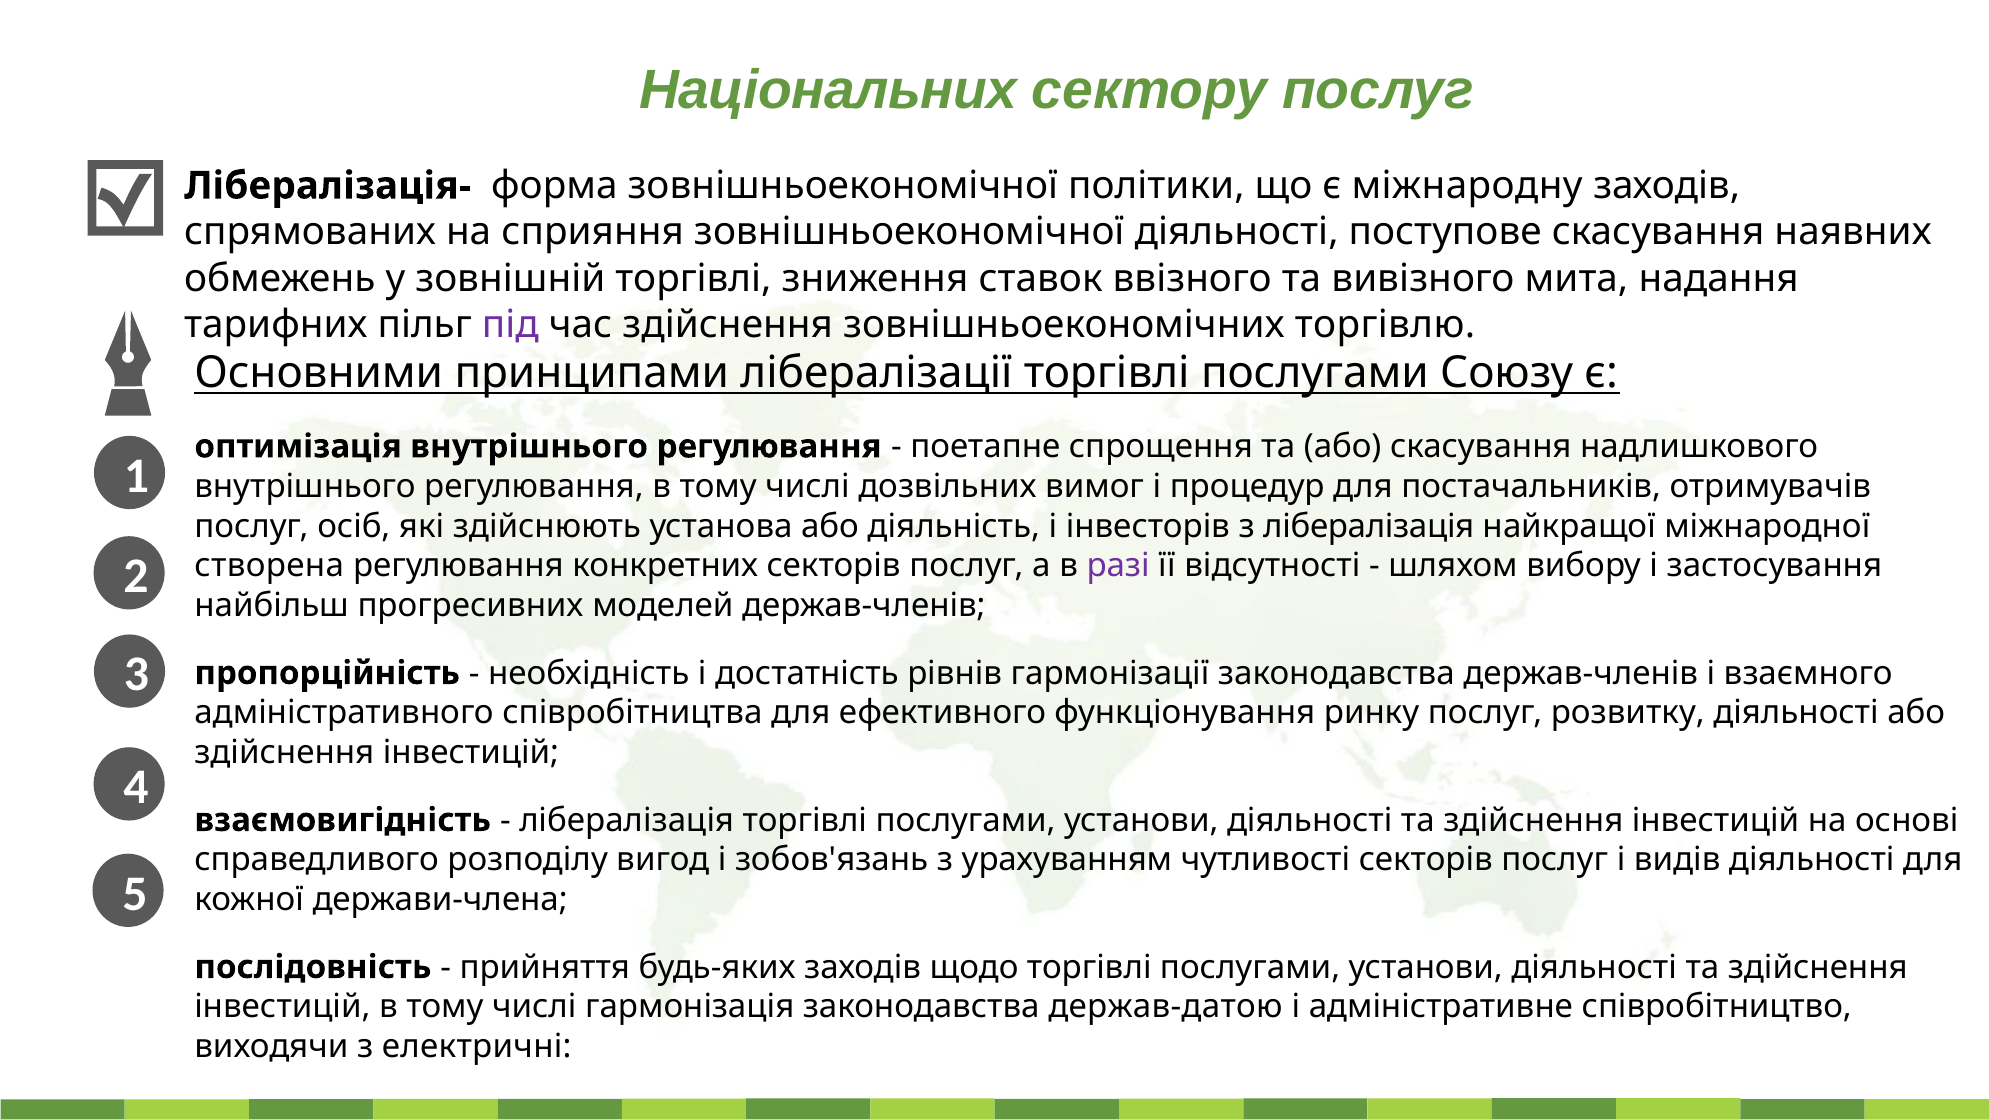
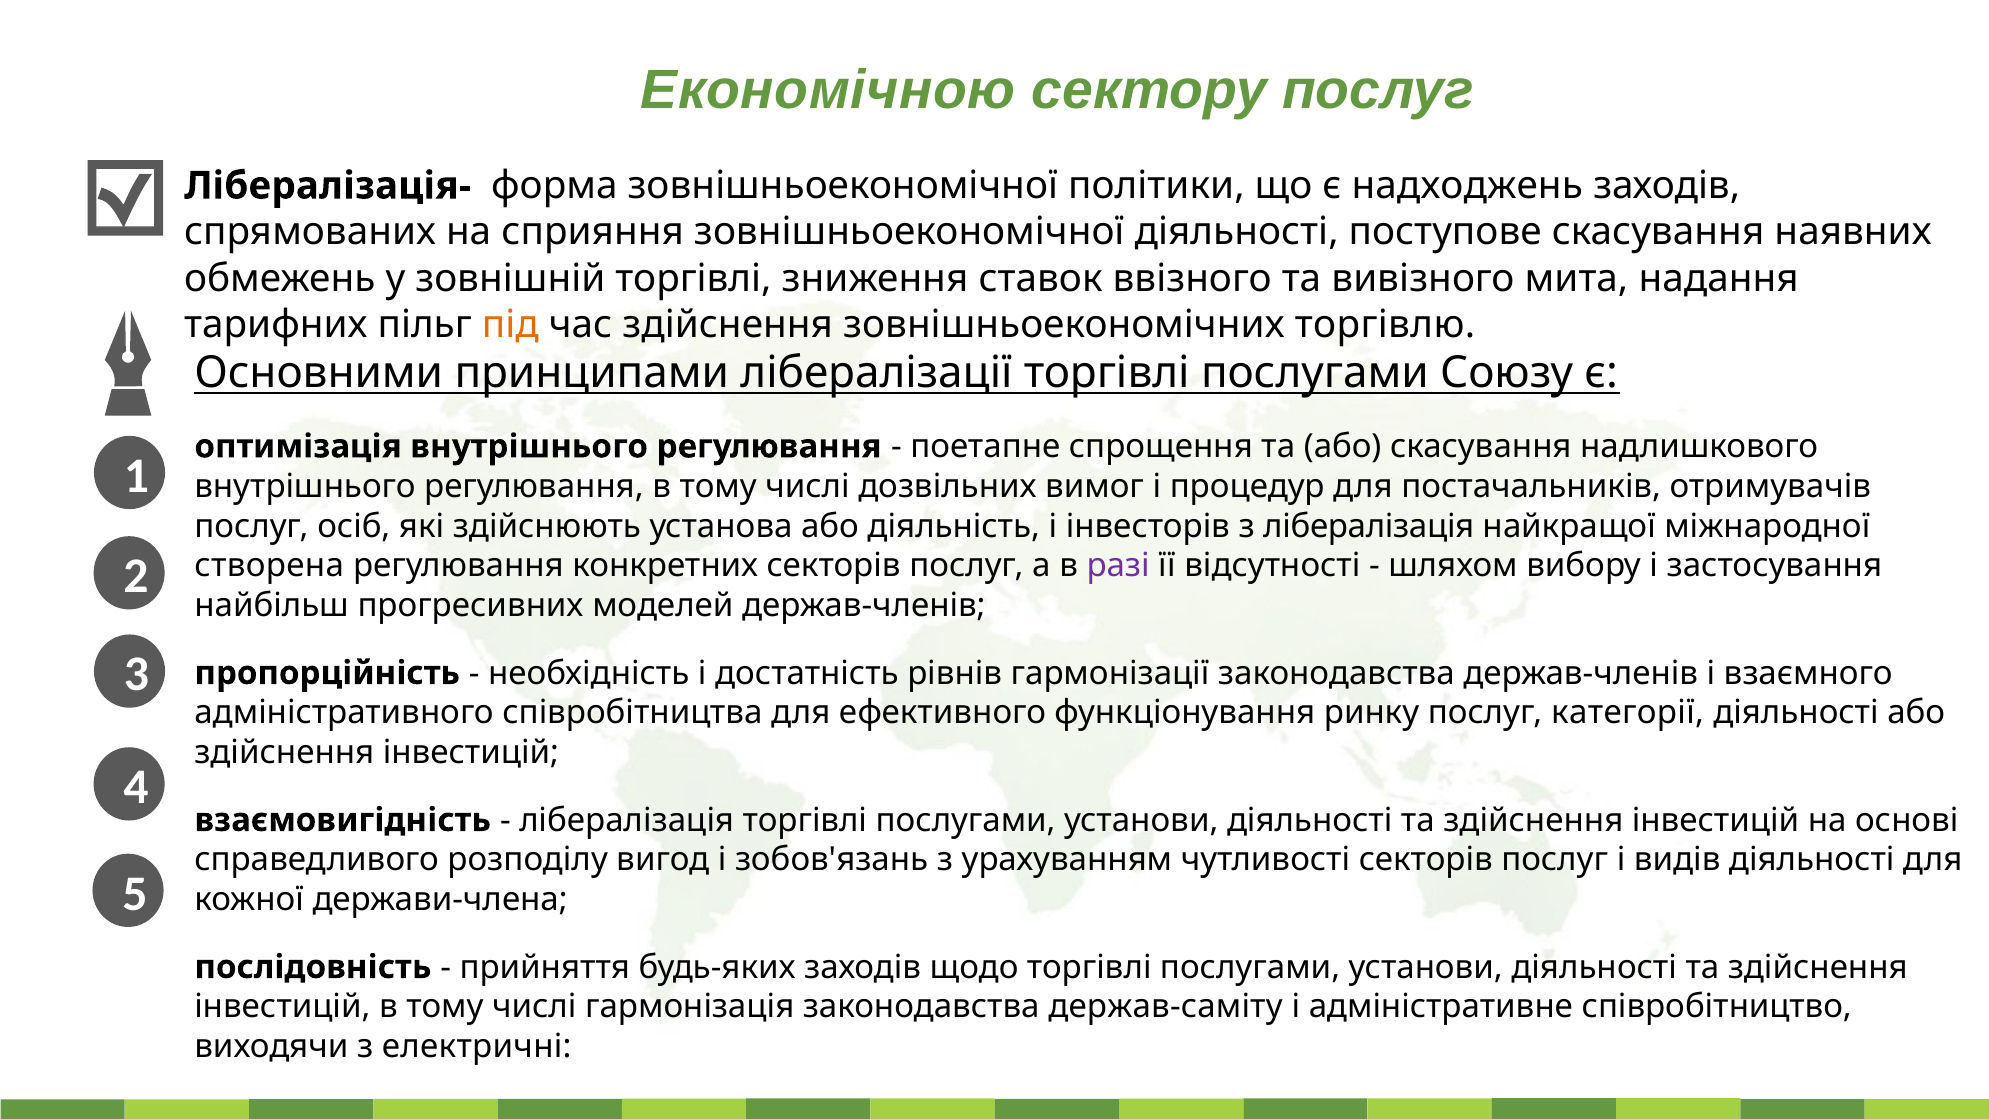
Національних: Національних -> Економічною
міжнародну: міжнародну -> надходжень
під colour: purple -> orange
розвитку: розвитку -> категорії
держав-датою: держав-датою -> держав-саміту
